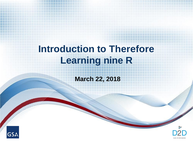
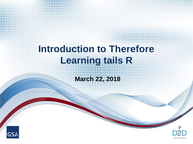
nine: nine -> tails
